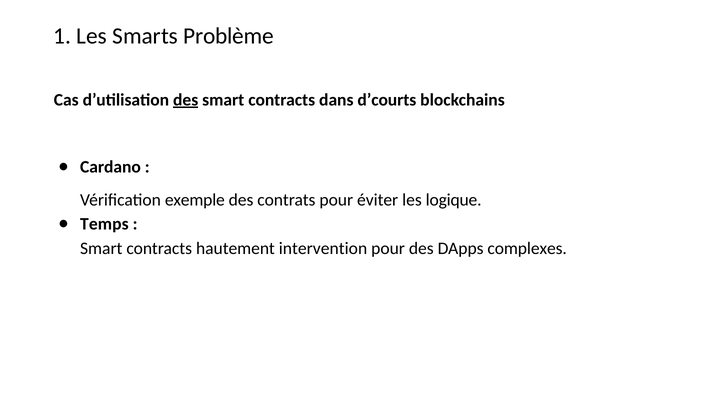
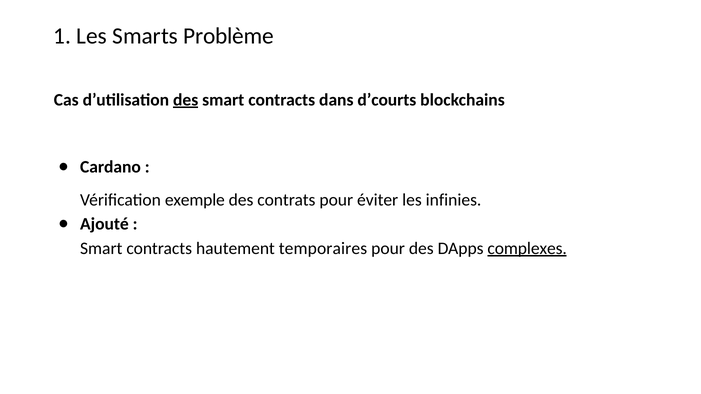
logique: logique -> infinies
Temps: Temps -> Ajouté
intervention: intervention -> temporaires
complexes underline: none -> present
